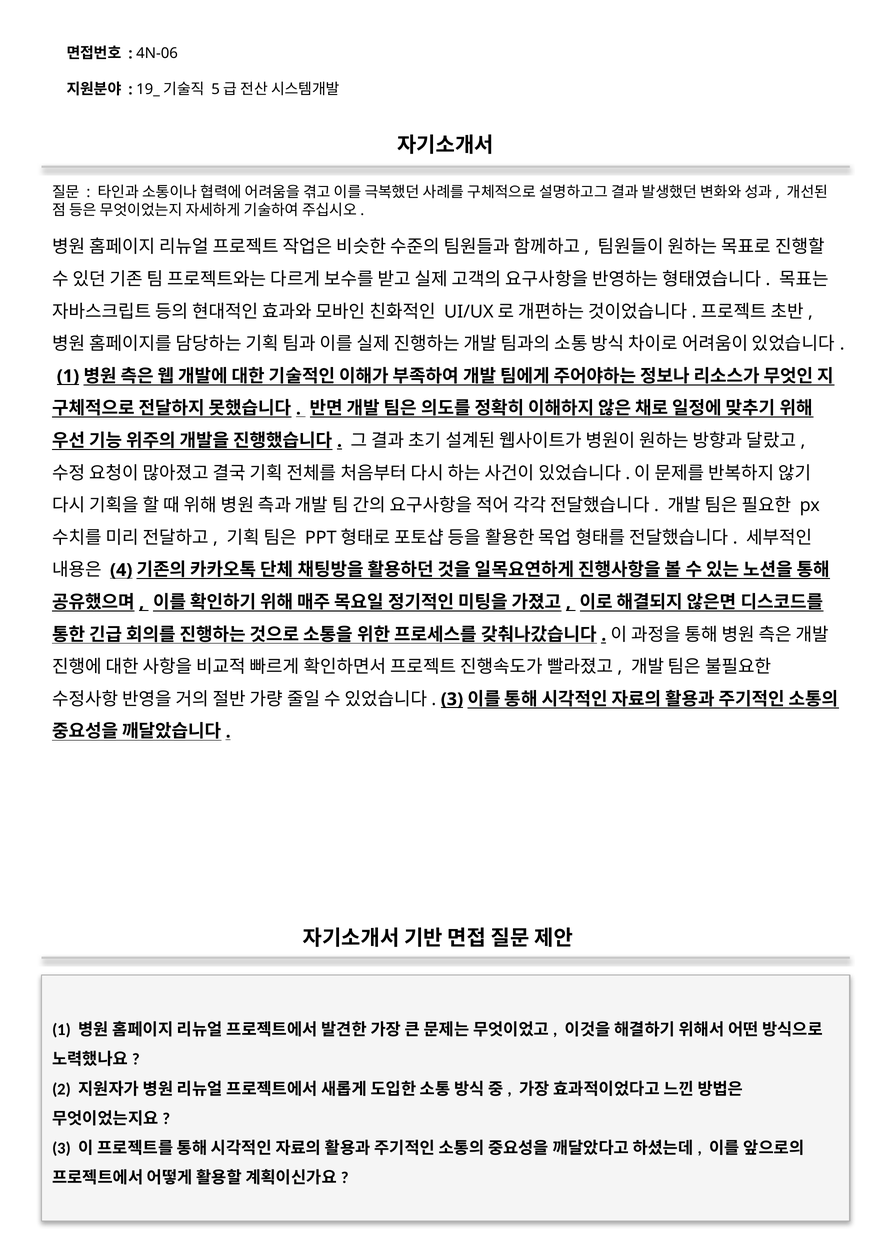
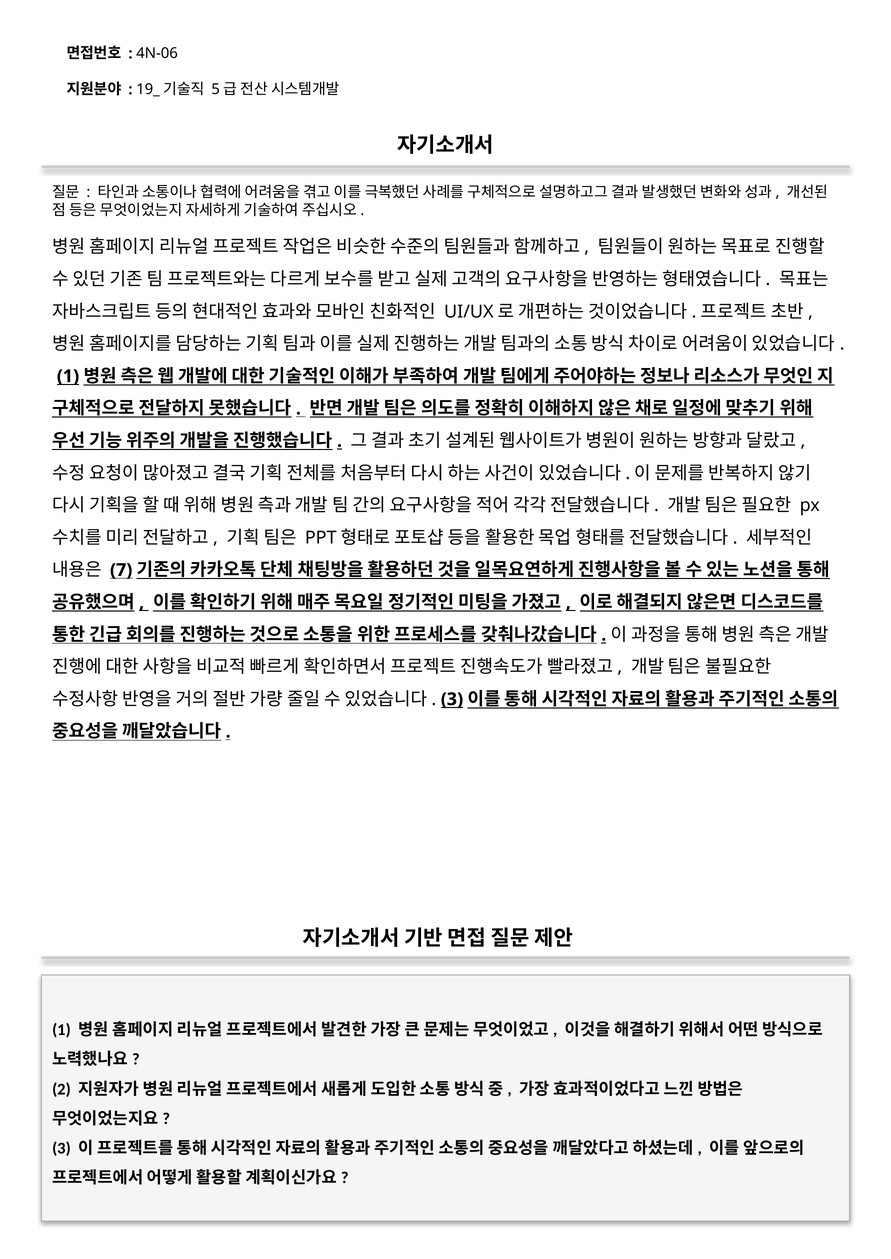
4: 4 -> 7
